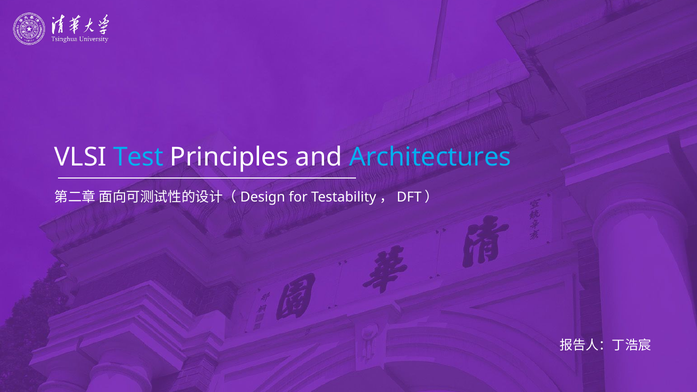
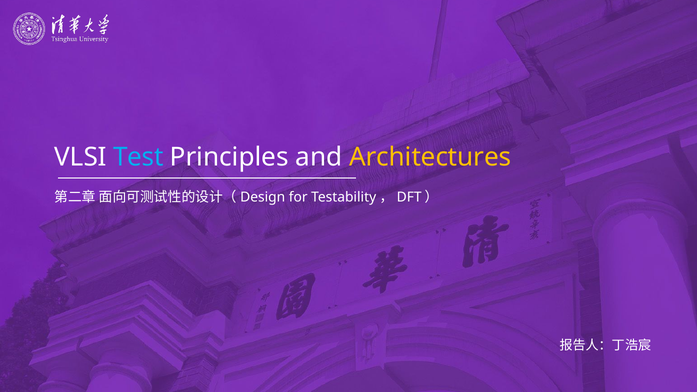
Architectures colour: light blue -> yellow
